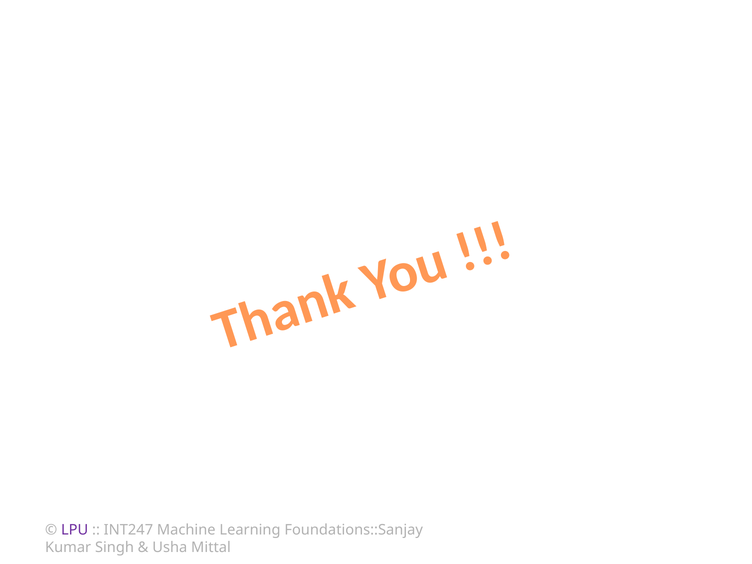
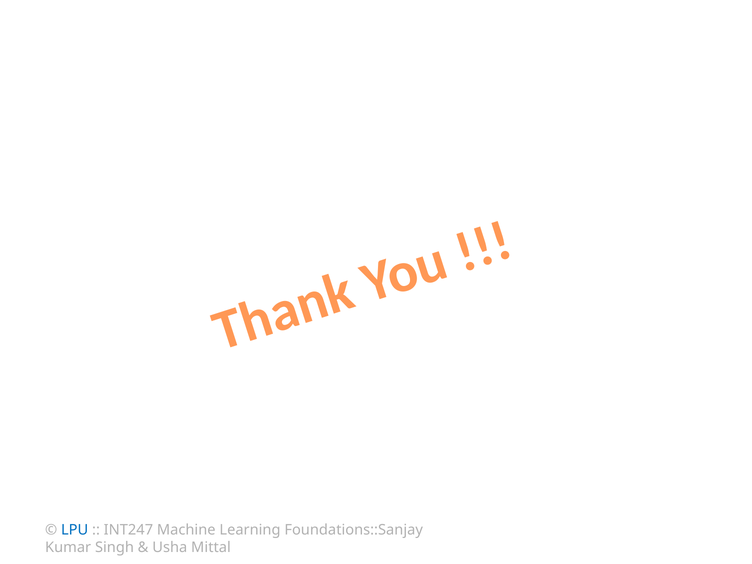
LPU colour: purple -> blue
